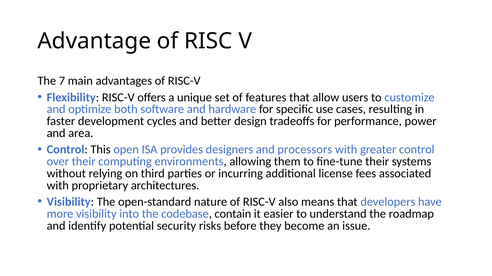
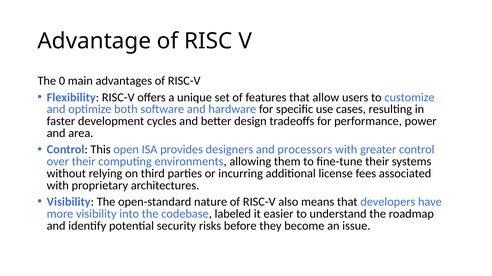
7: 7 -> 0
contain: contain -> labeled
